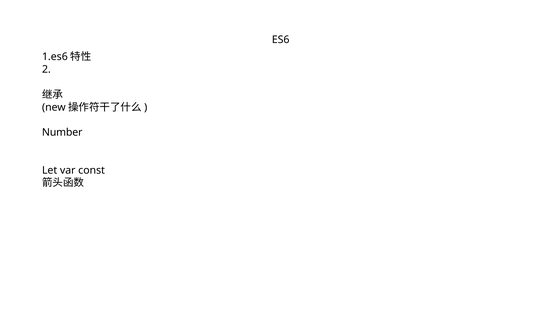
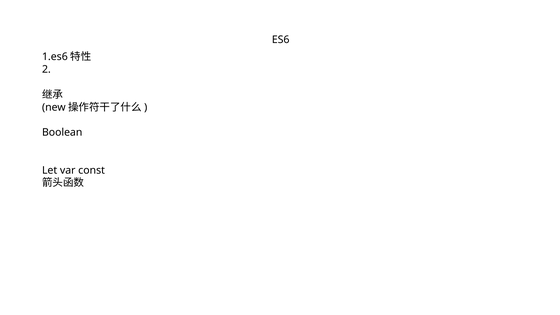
Number: Number -> Boolean
